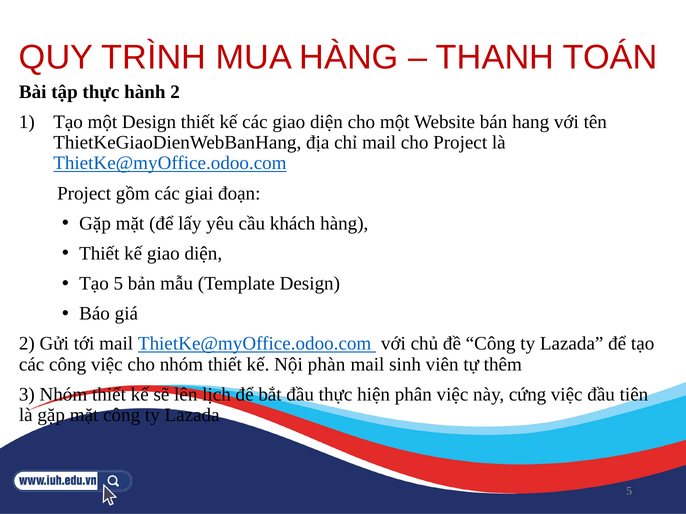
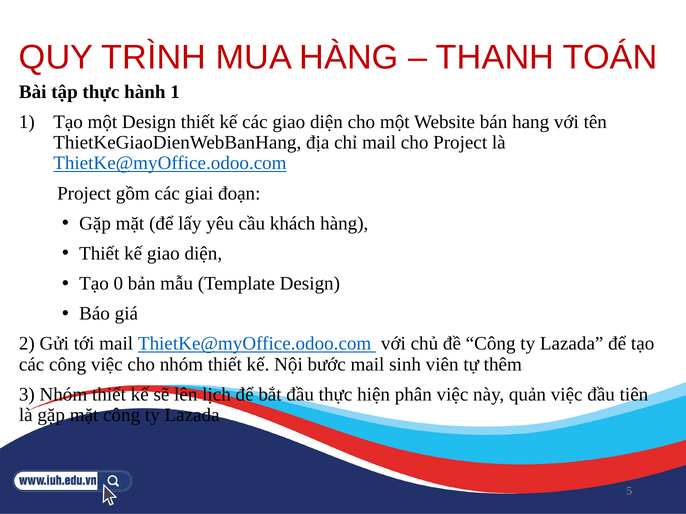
hành 2: 2 -> 1
Tạo 5: 5 -> 0
phàn: phàn -> bước
cứng: cứng -> quản
